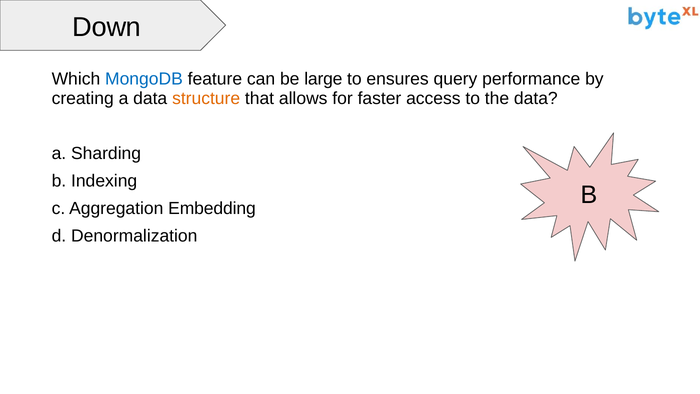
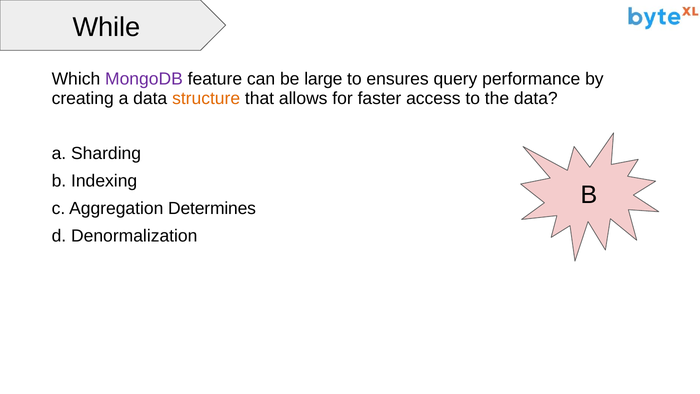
Down: Down -> While
MongoDB colour: blue -> purple
Embedding: Embedding -> Determines
